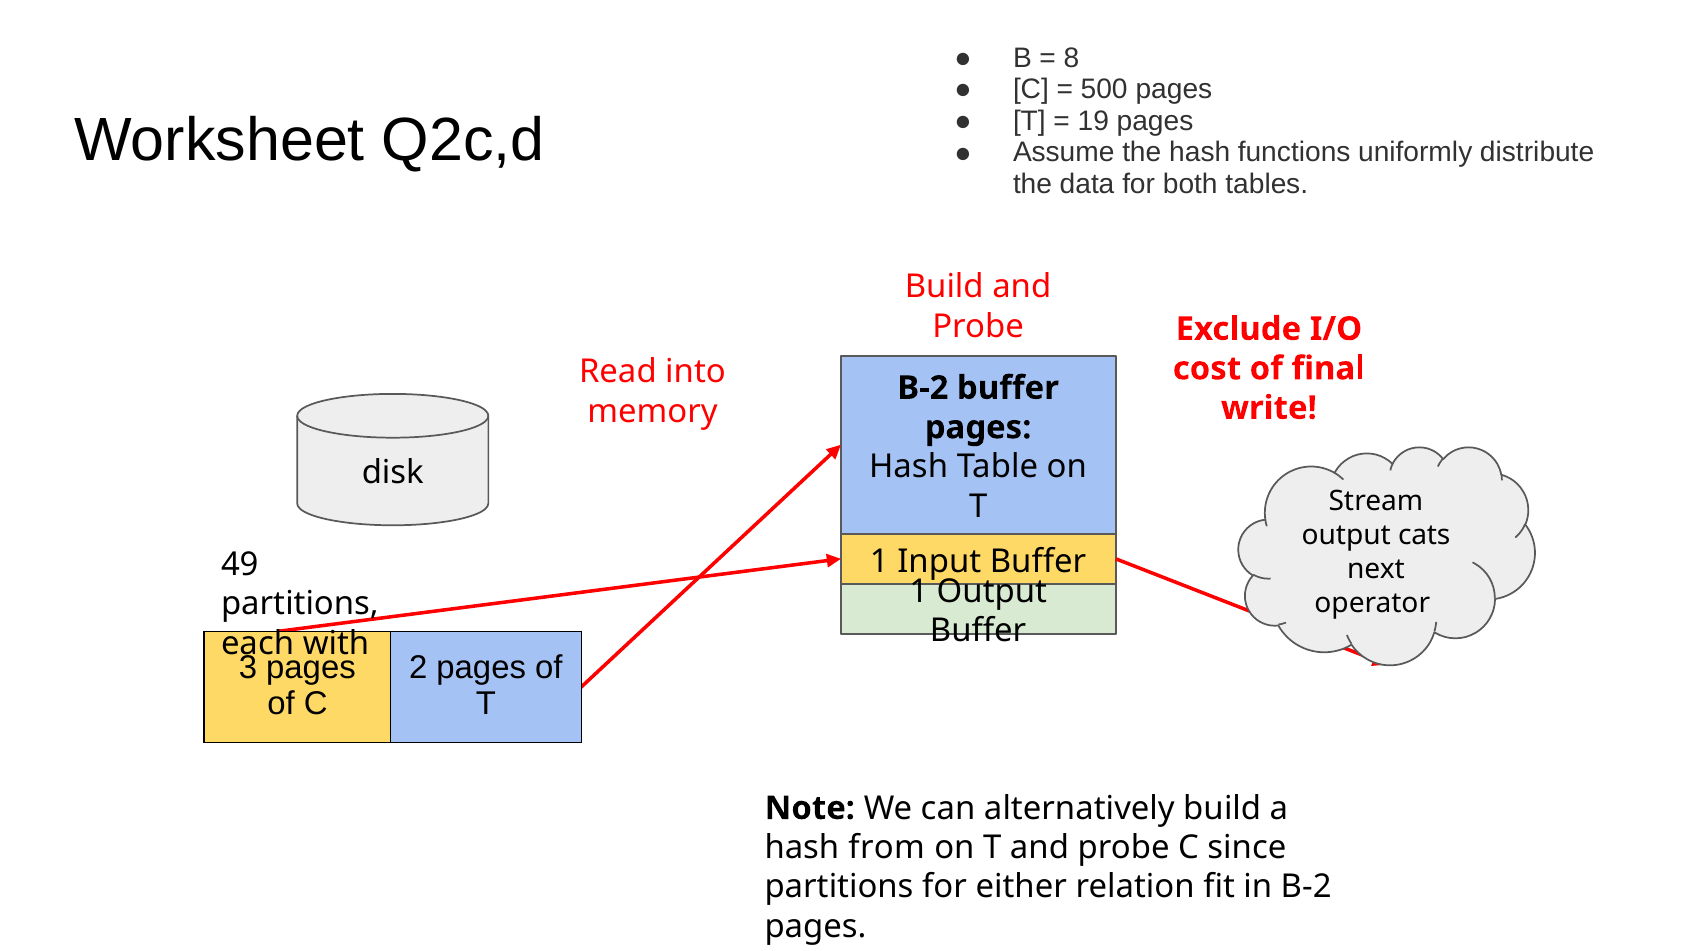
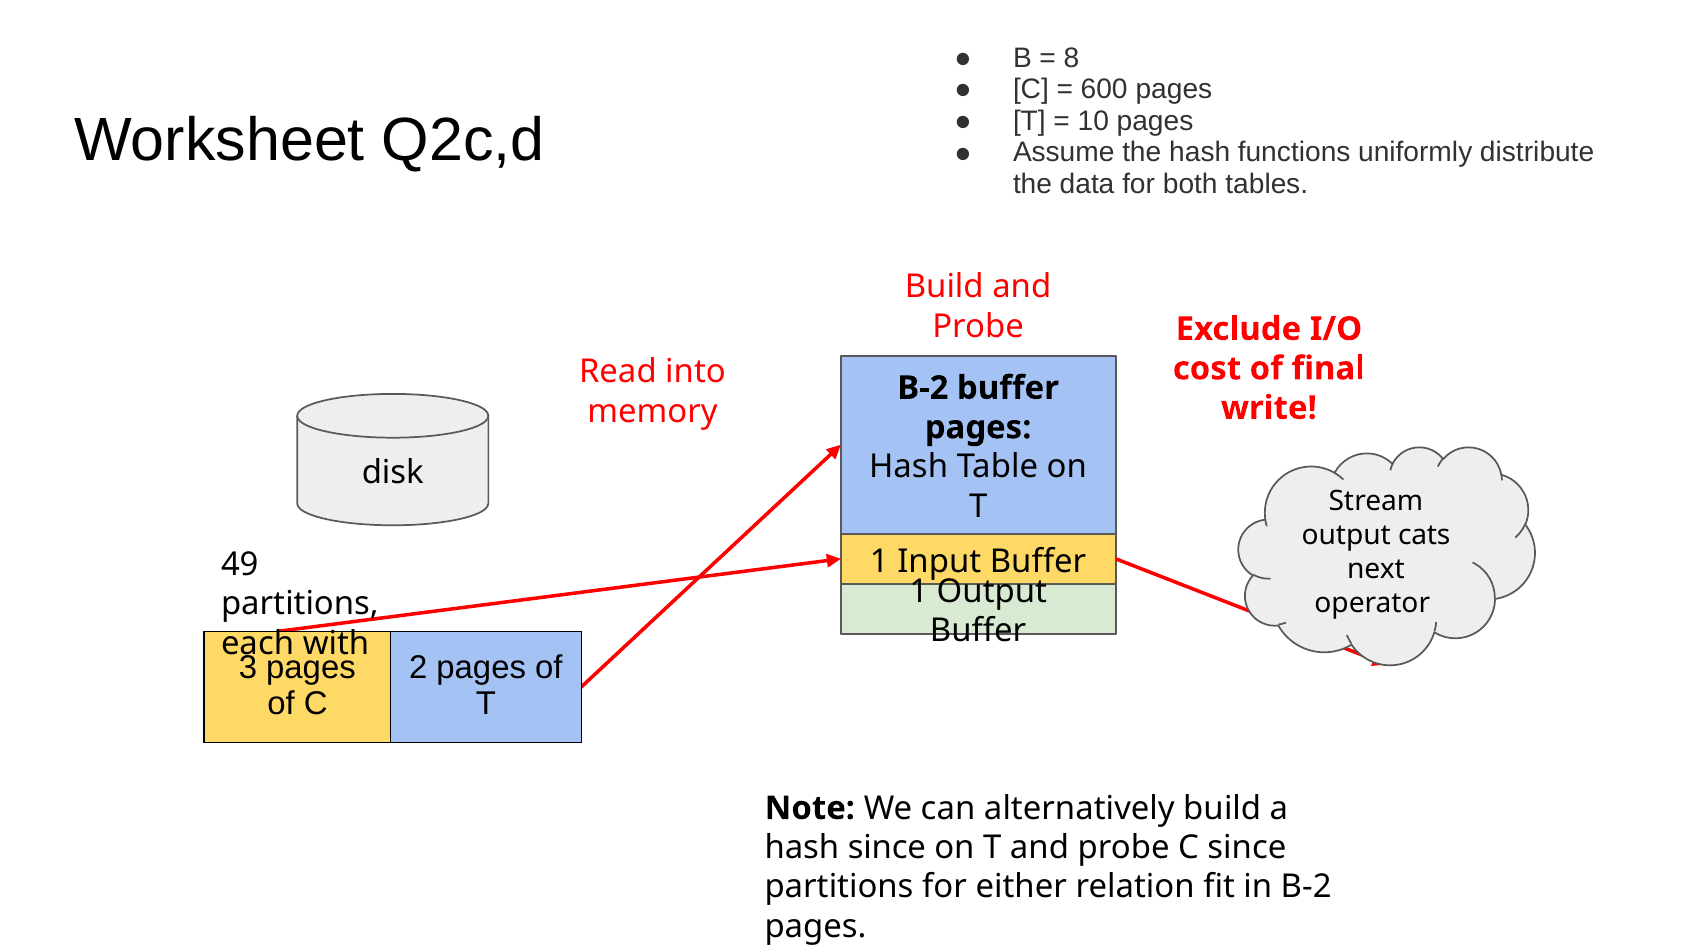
500: 500 -> 600
19: 19 -> 10
hash from: from -> since
